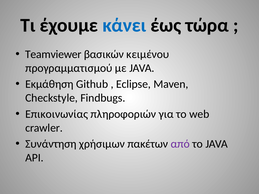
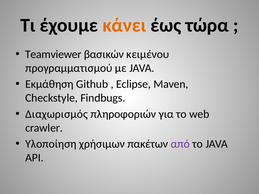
κάνει colour: blue -> orange
Επικοινωνίας: Επικοινωνίας -> Διαχωρισμός
Συνάντηση: Συνάντηση -> Υλοποίηση
